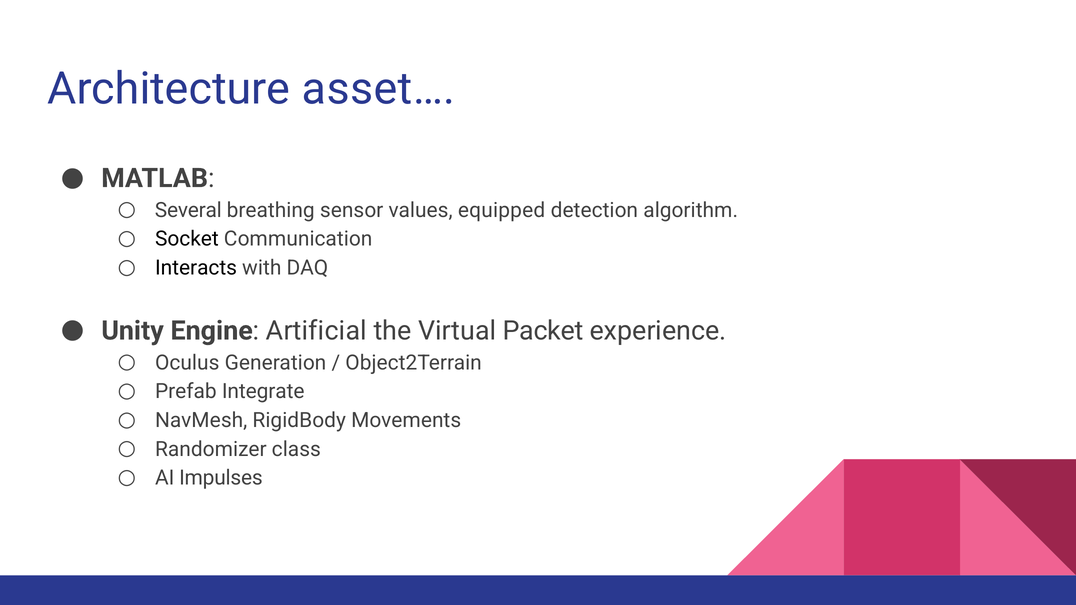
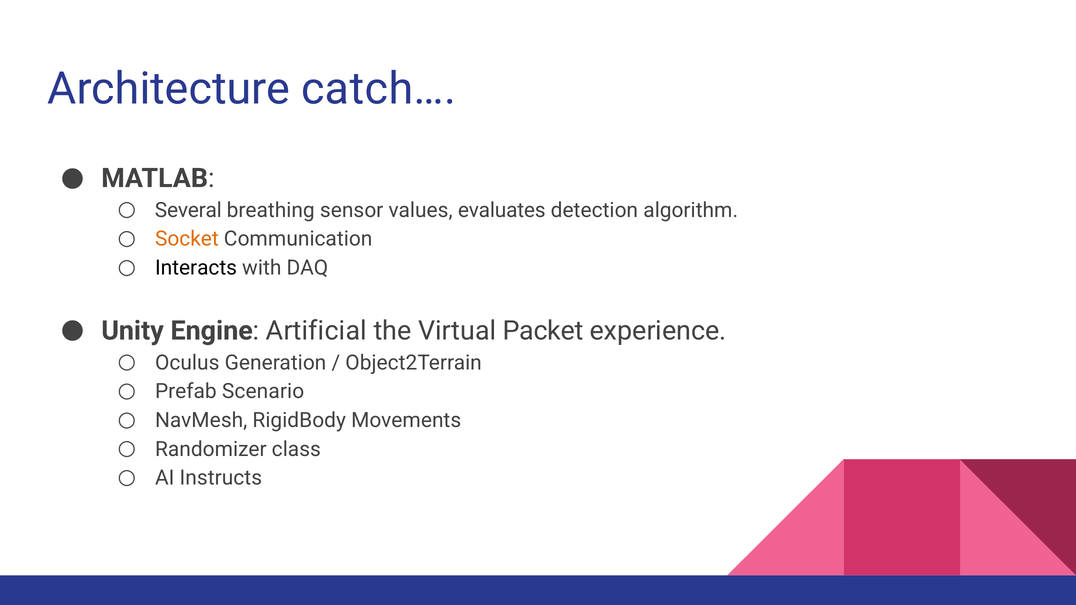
asset…: asset… -> catch…
equipped: equipped -> evaluates
Socket colour: black -> orange
Integrate: Integrate -> Scenario
Impulses: Impulses -> Instructs
